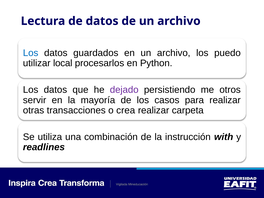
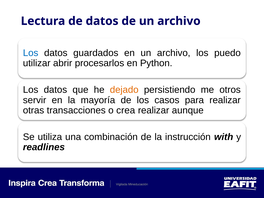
local: local -> abrir
dejado colour: purple -> orange
carpeta: carpeta -> aunque
